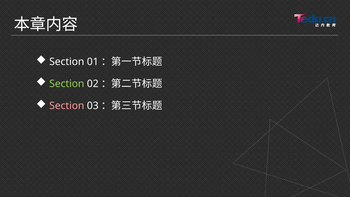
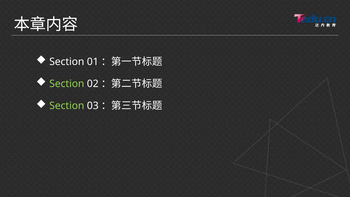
Section at (67, 106) colour: pink -> light green
